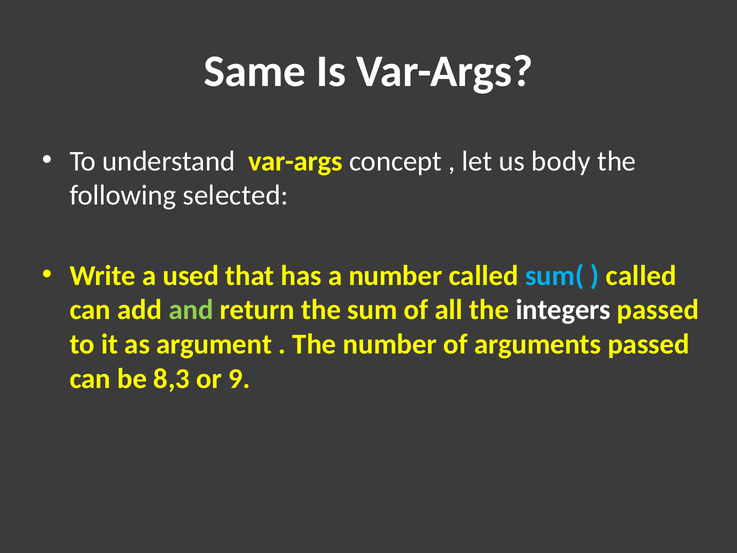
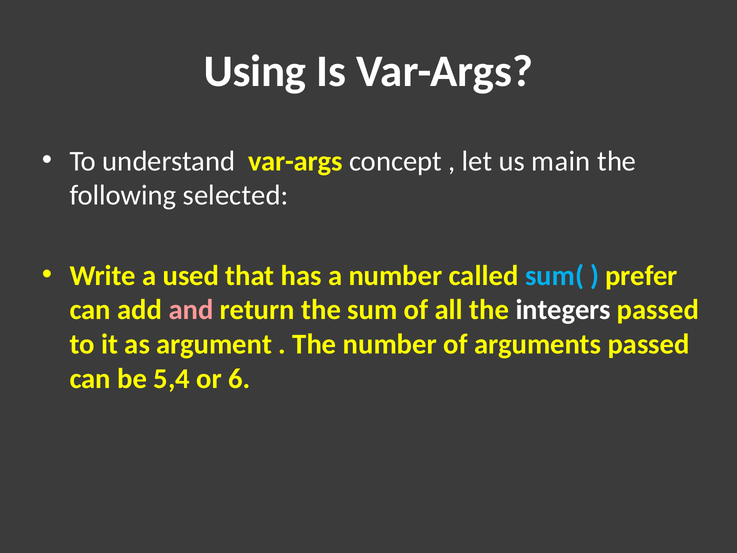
Same: Same -> Using
body: body -> main
called at (641, 275): called -> prefer
and colour: light green -> pink
8,3: 8,3 -> 5,4
9: 9 -> 6
